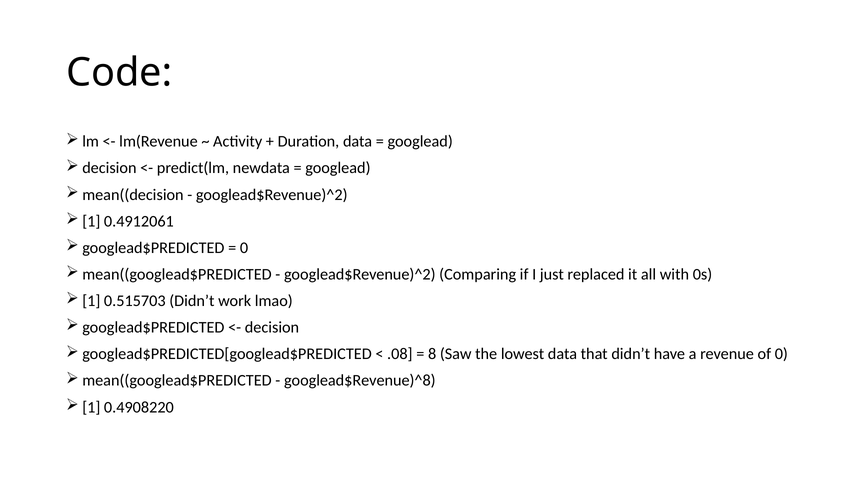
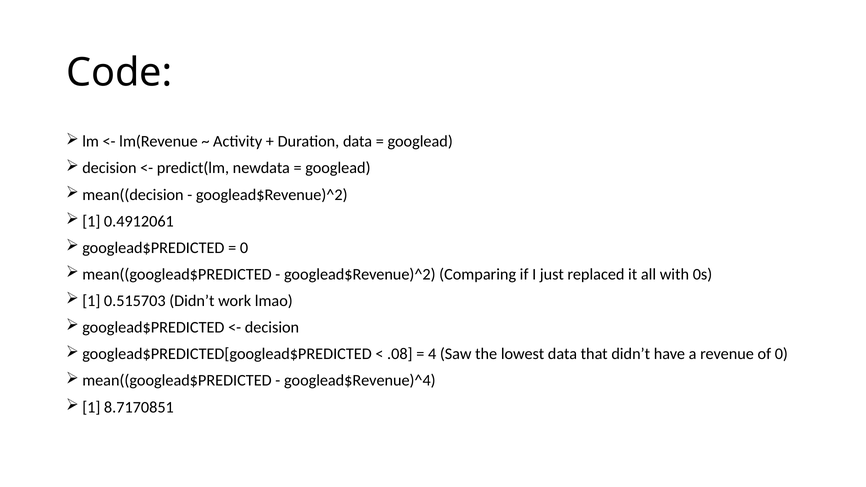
8: 8 -> 4
googlead$Revenue)^8: googlead$Revenue)^8 -> googlead$Revenue)^4
0.4908220: 0.4908220 -> 8.7170851
